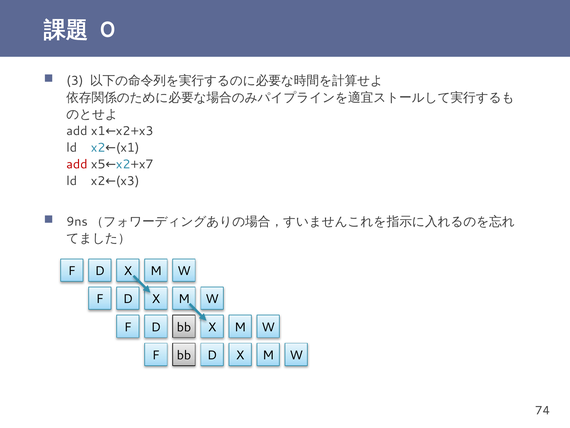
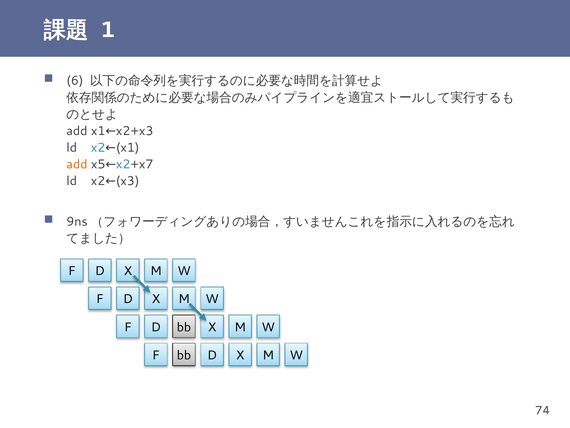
0: 0 -> 1
3: 3 -> 6
add at (77, 164) colour: red -> orange
